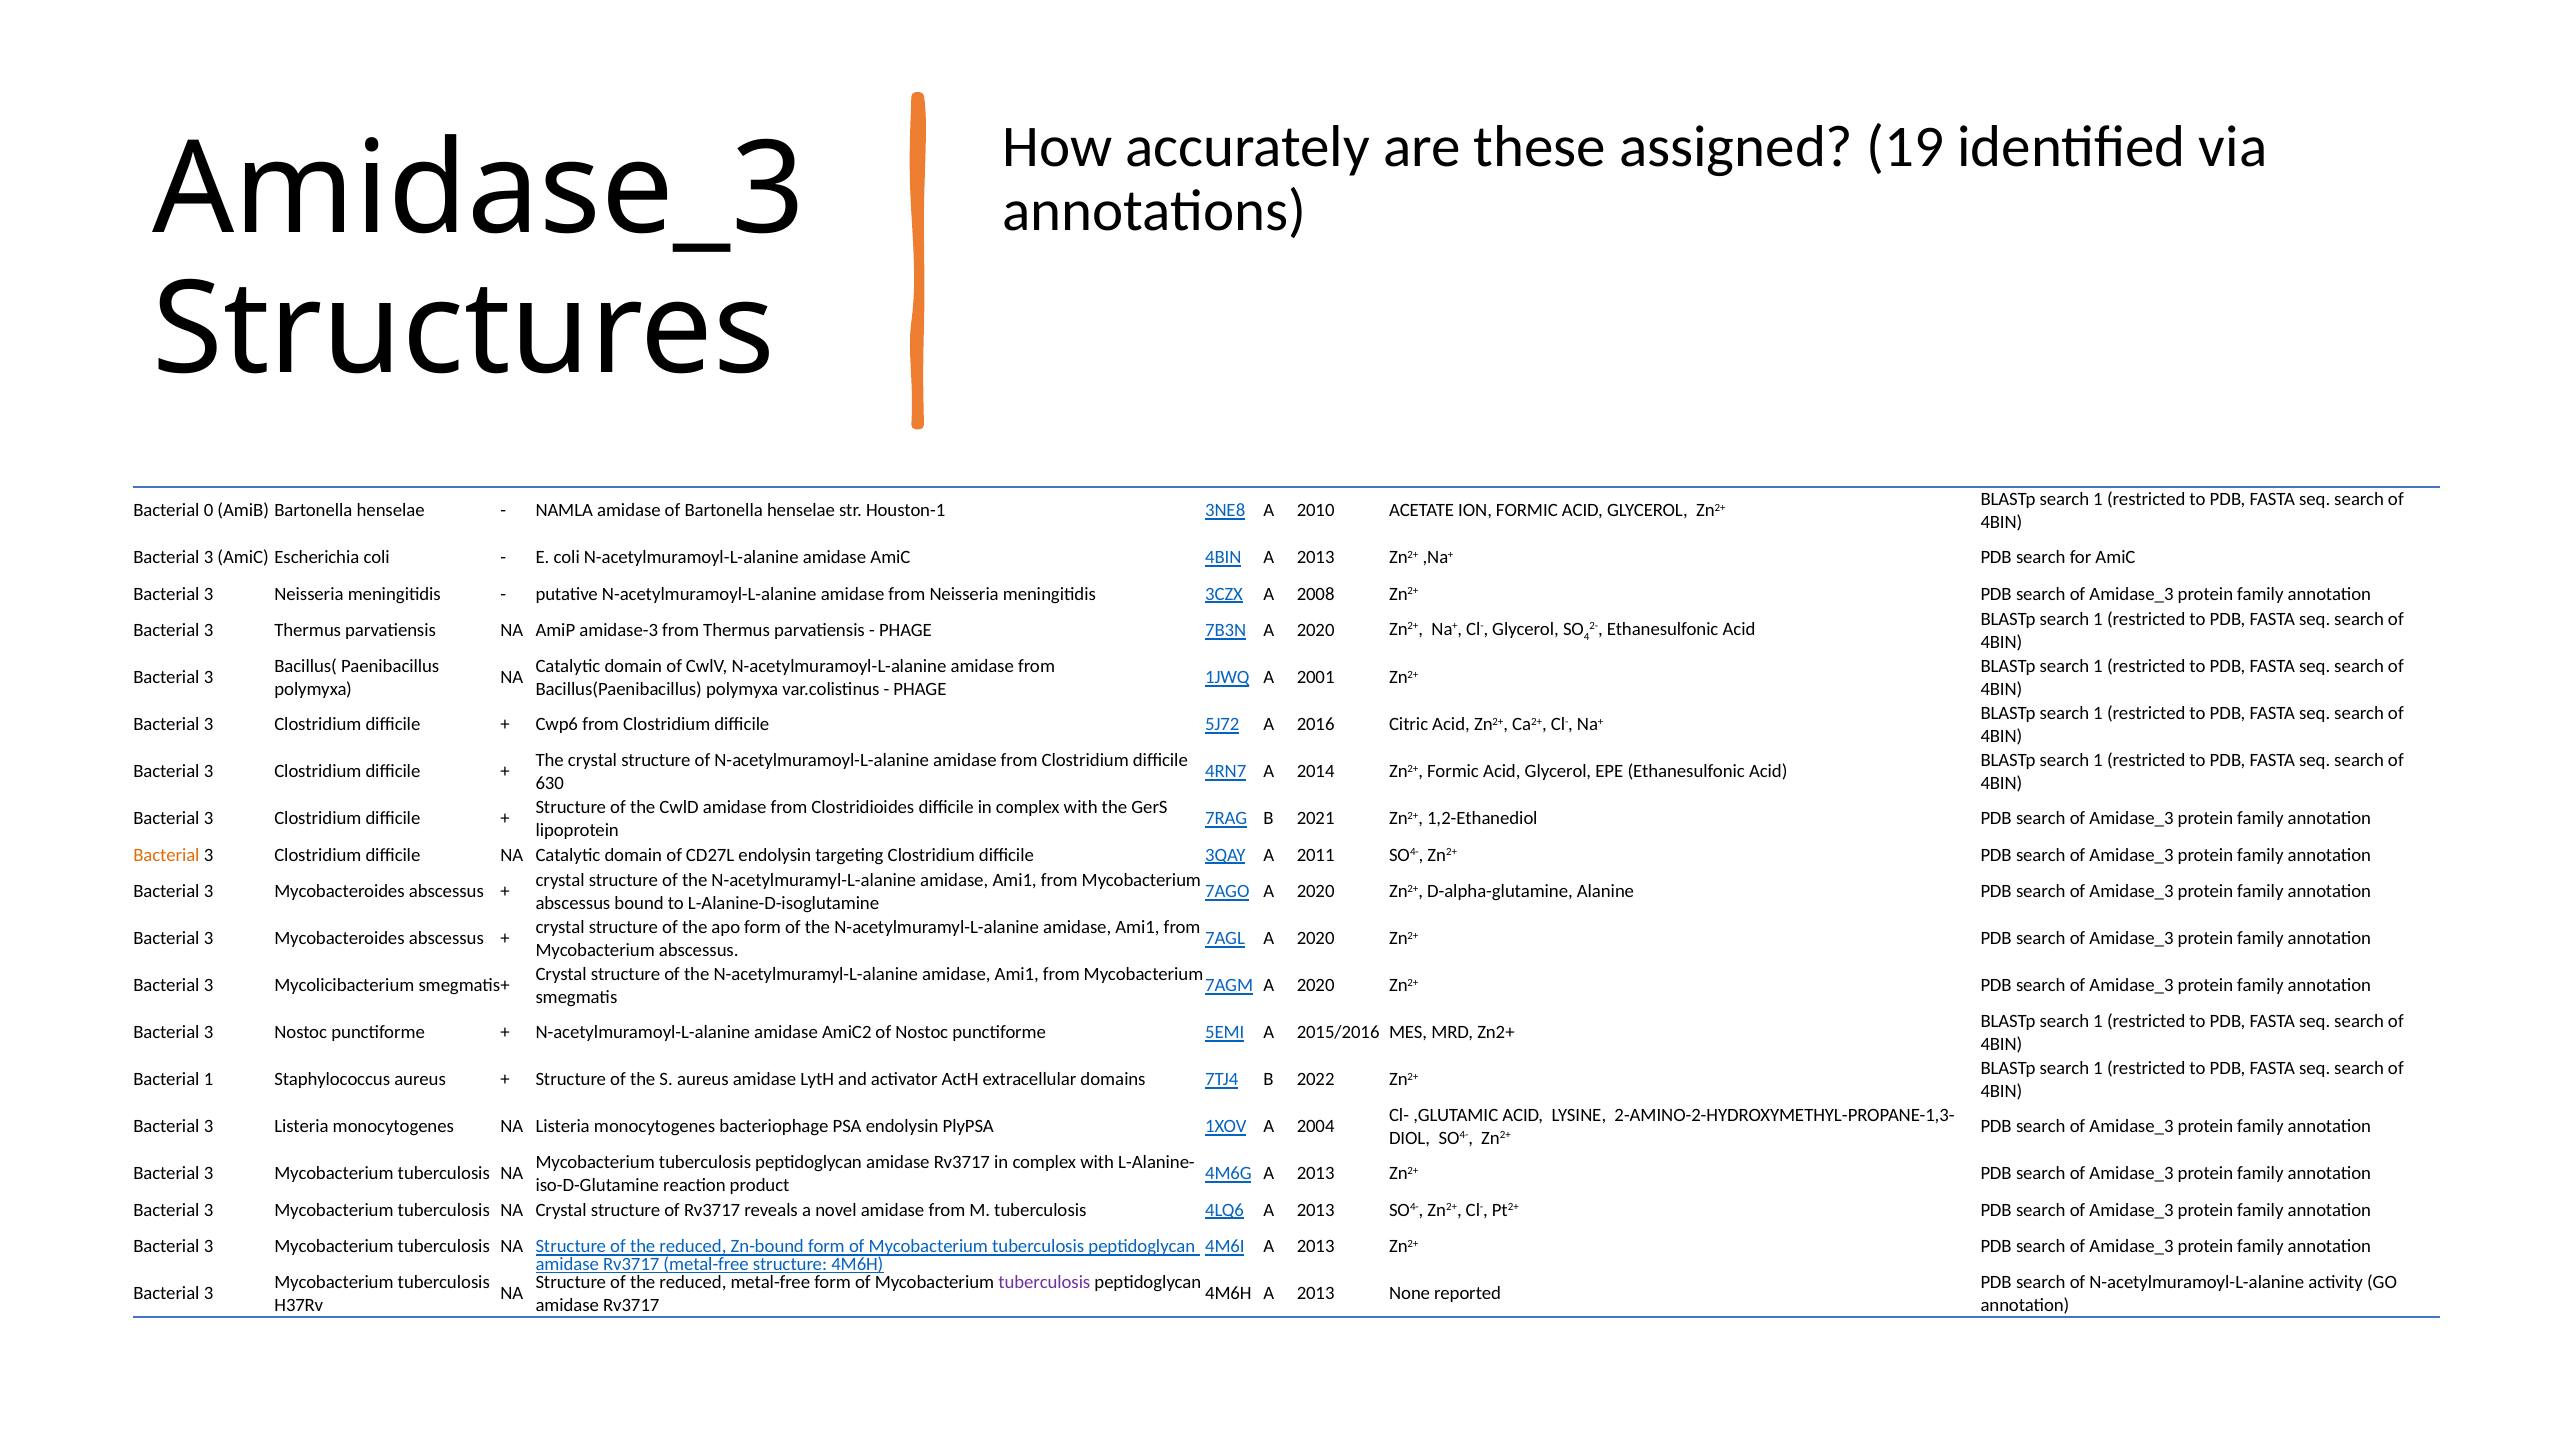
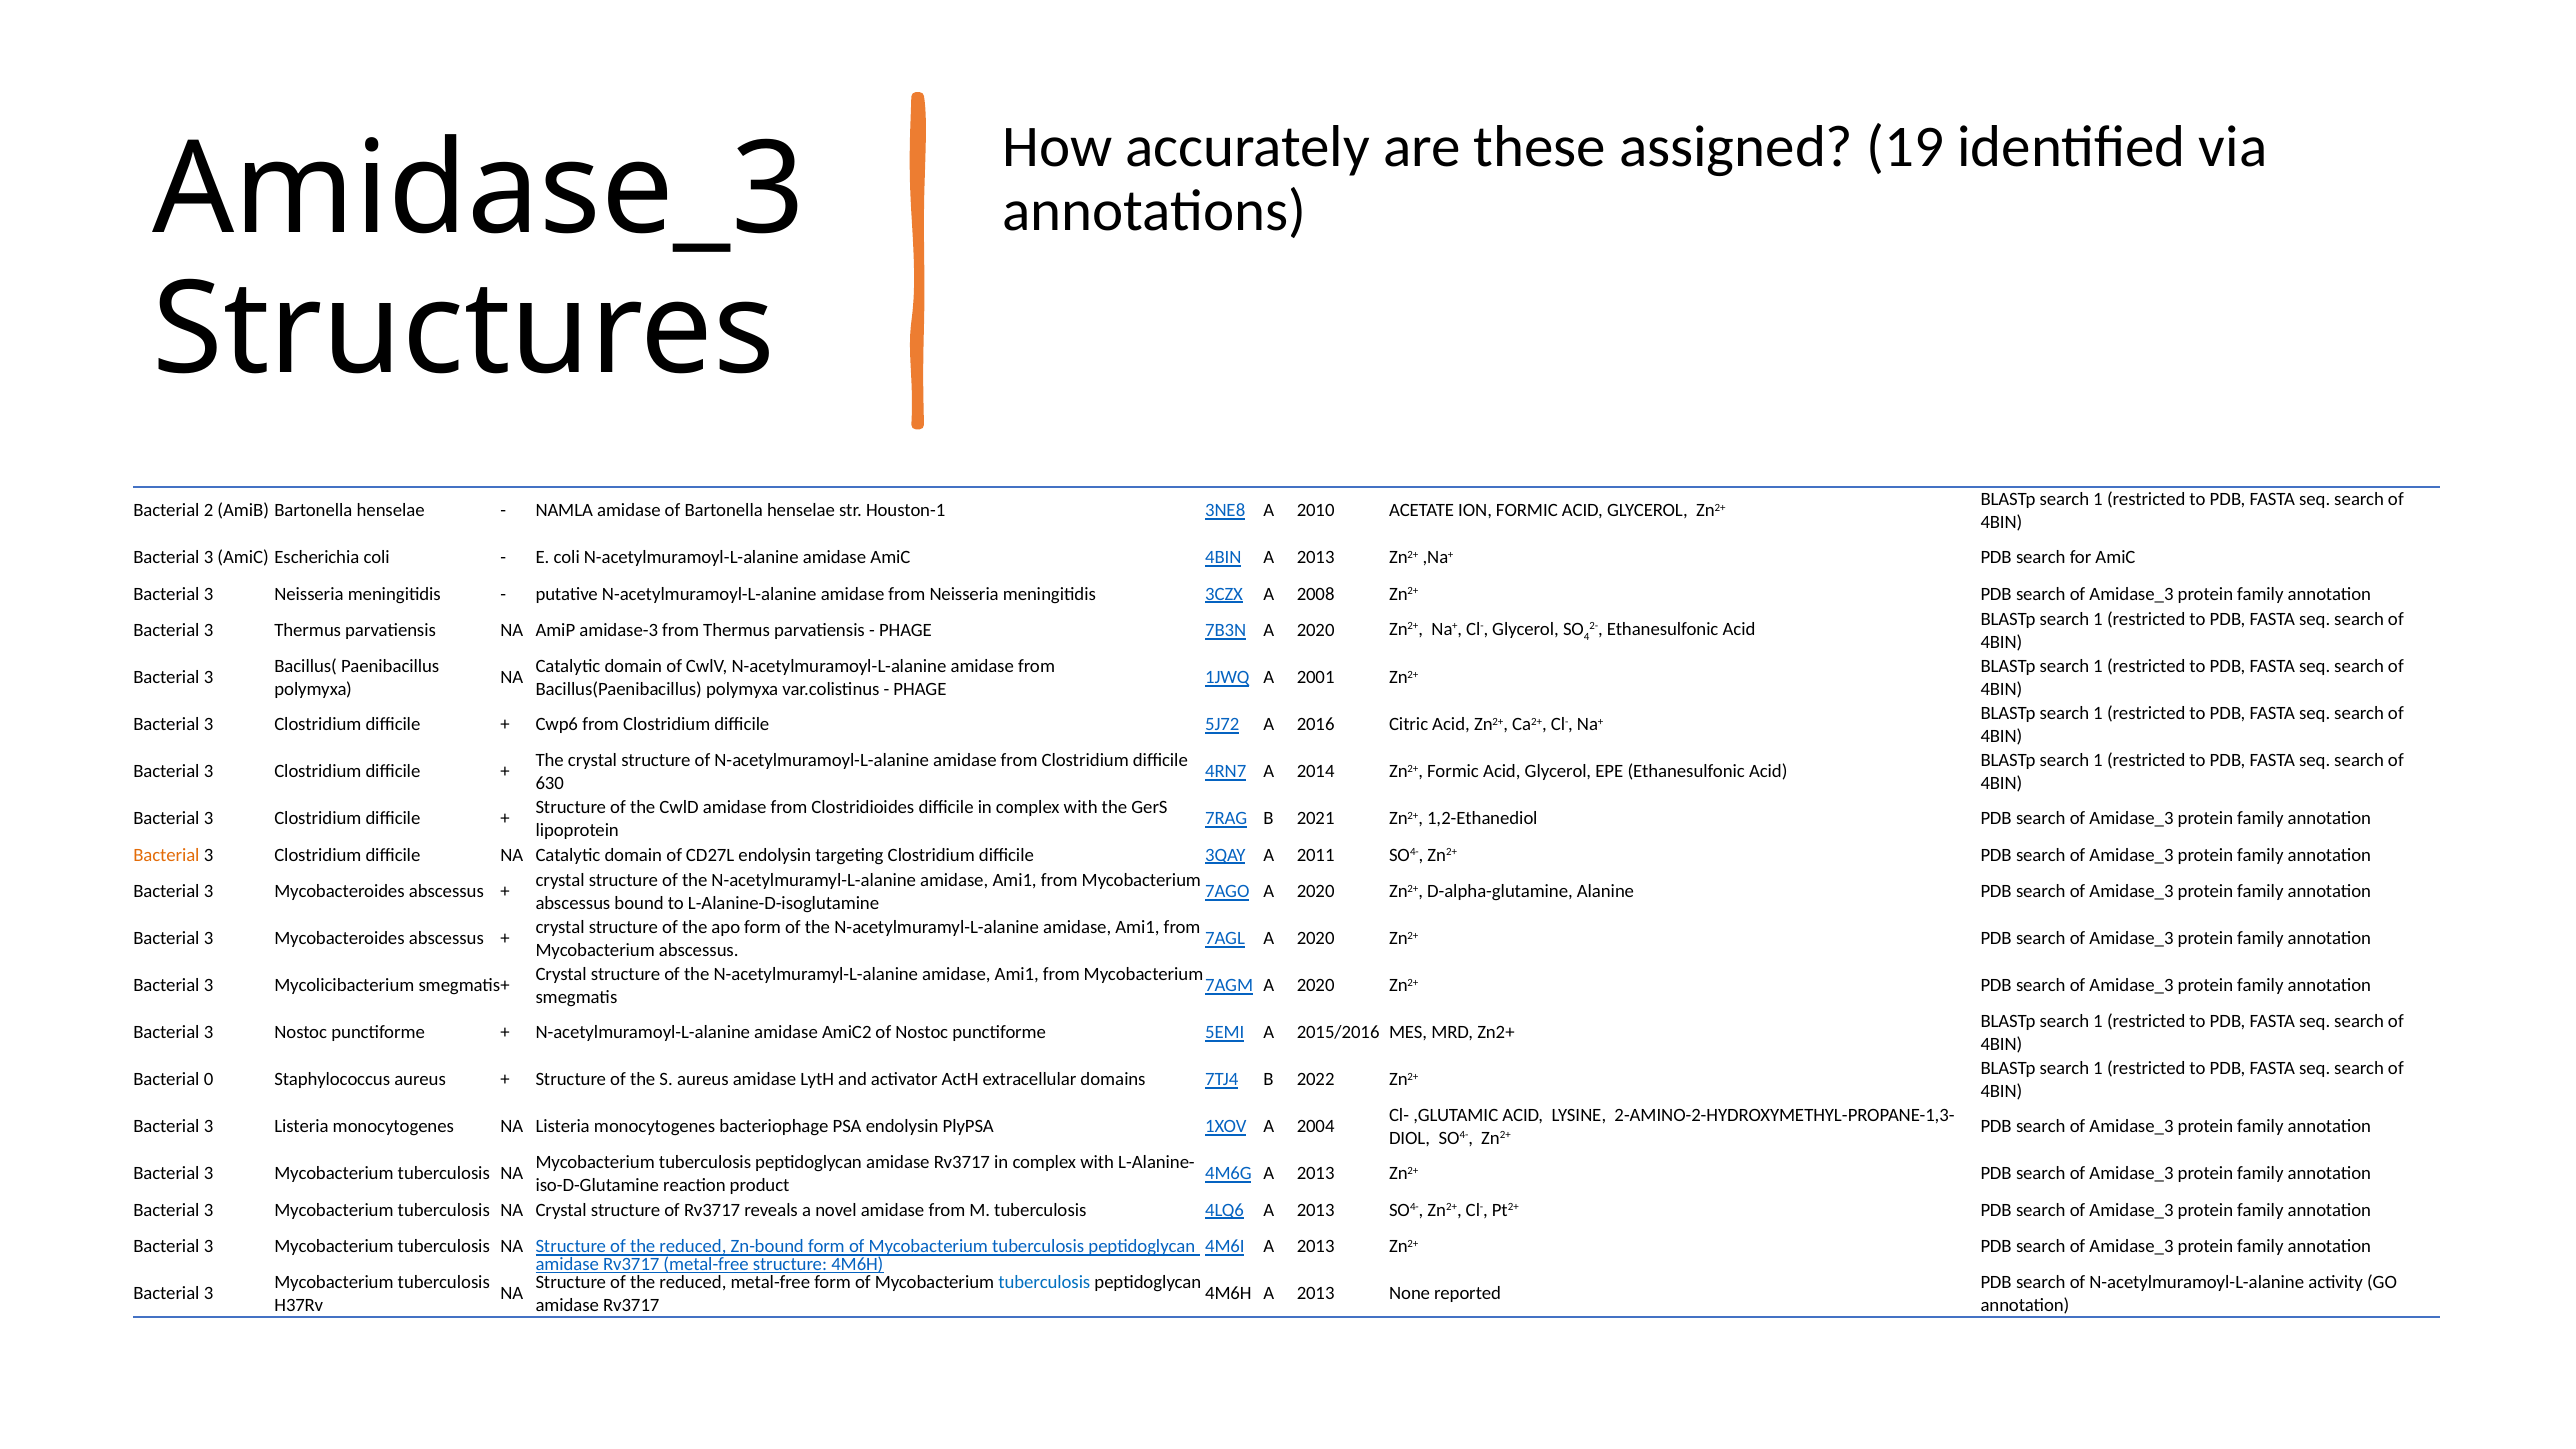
0: 0 -> 2
Bacterial 1: 1 -> 0
tuberculosis at (1044, 1282) colour: purple -> blue
